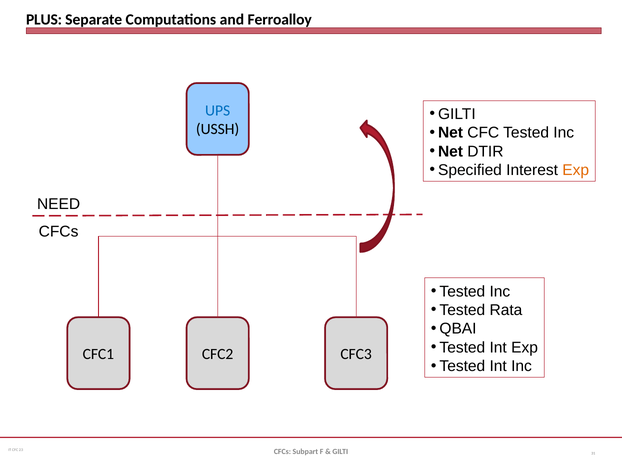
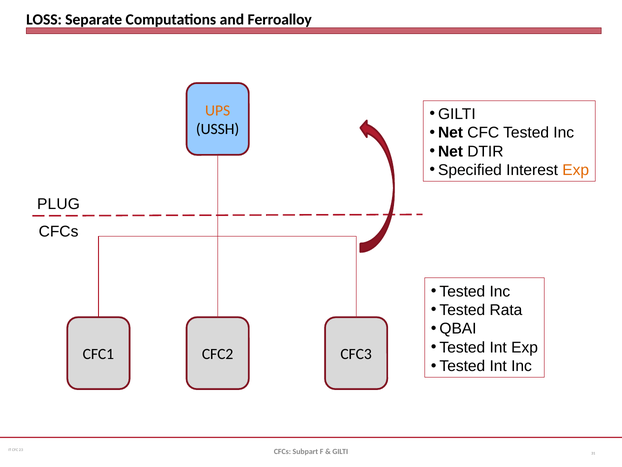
PLUS: PLUS -> LOSS
UPS colour: blue -> orange
NEED: NEED -> PLUG
